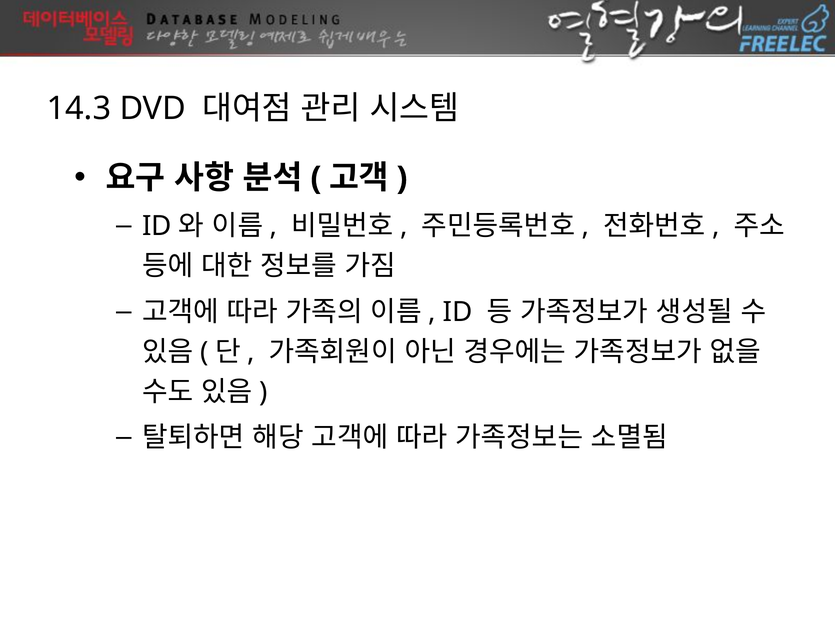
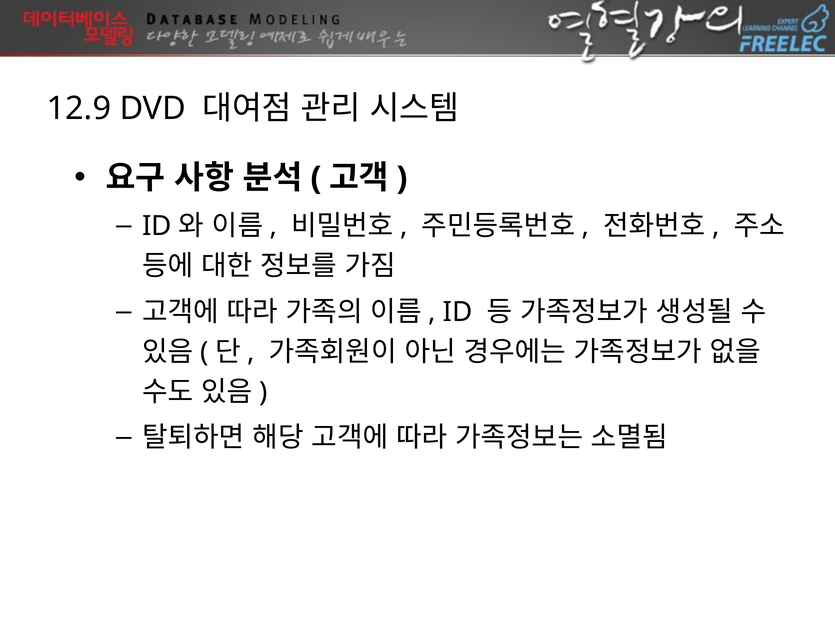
14.3: 14.3 -> 12.9
